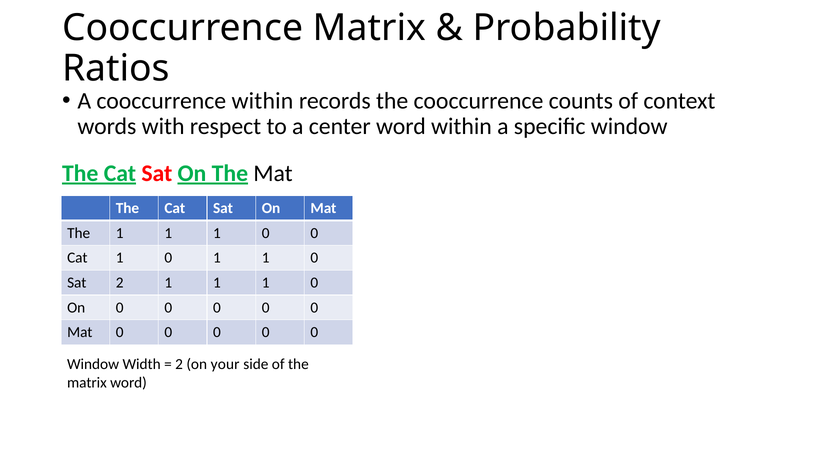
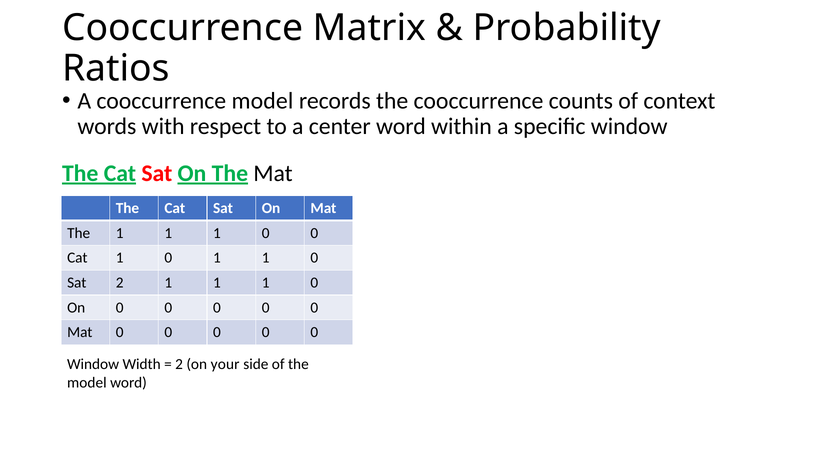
cooccurrence within: within -> model
matrix at (87, 382): matrix -> model
